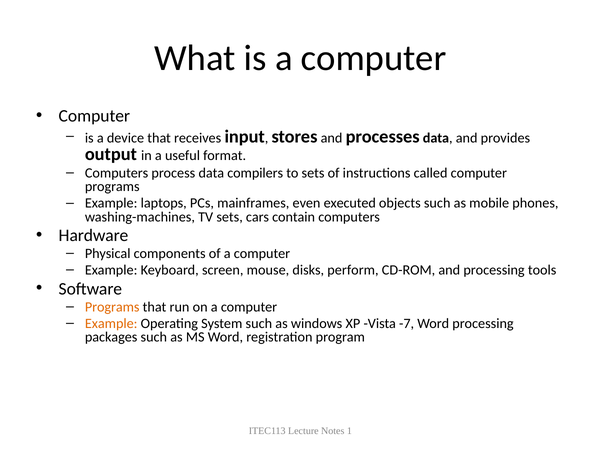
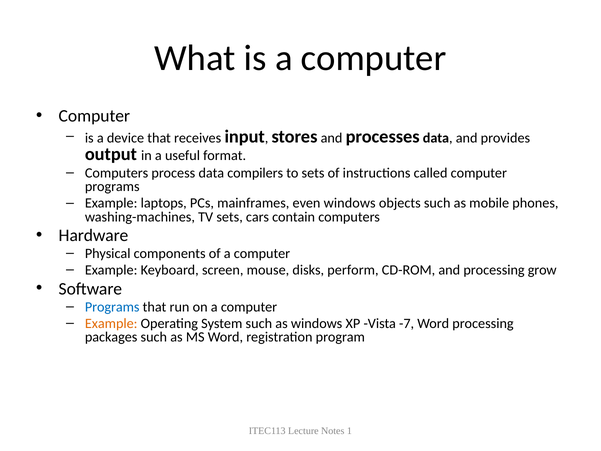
even executed: executed -> windows
tools: tools -> grow
Programs at (112, 307) colour: orange -> blue
